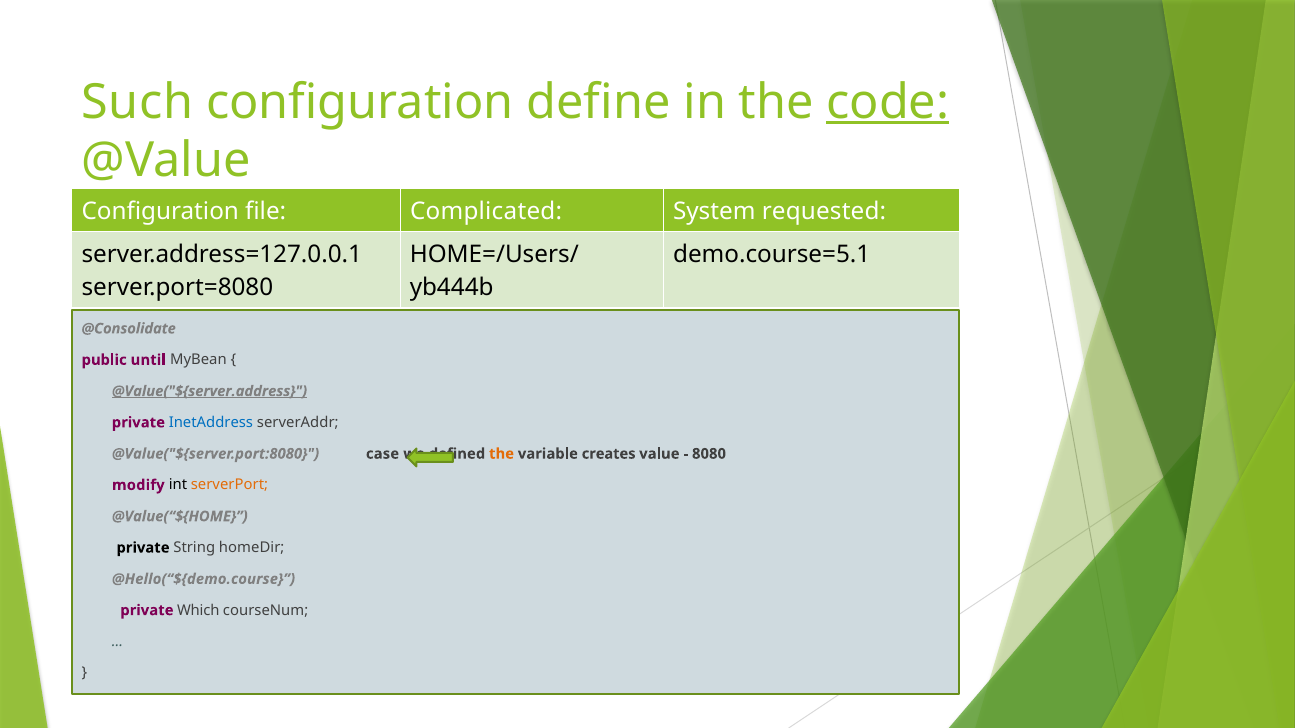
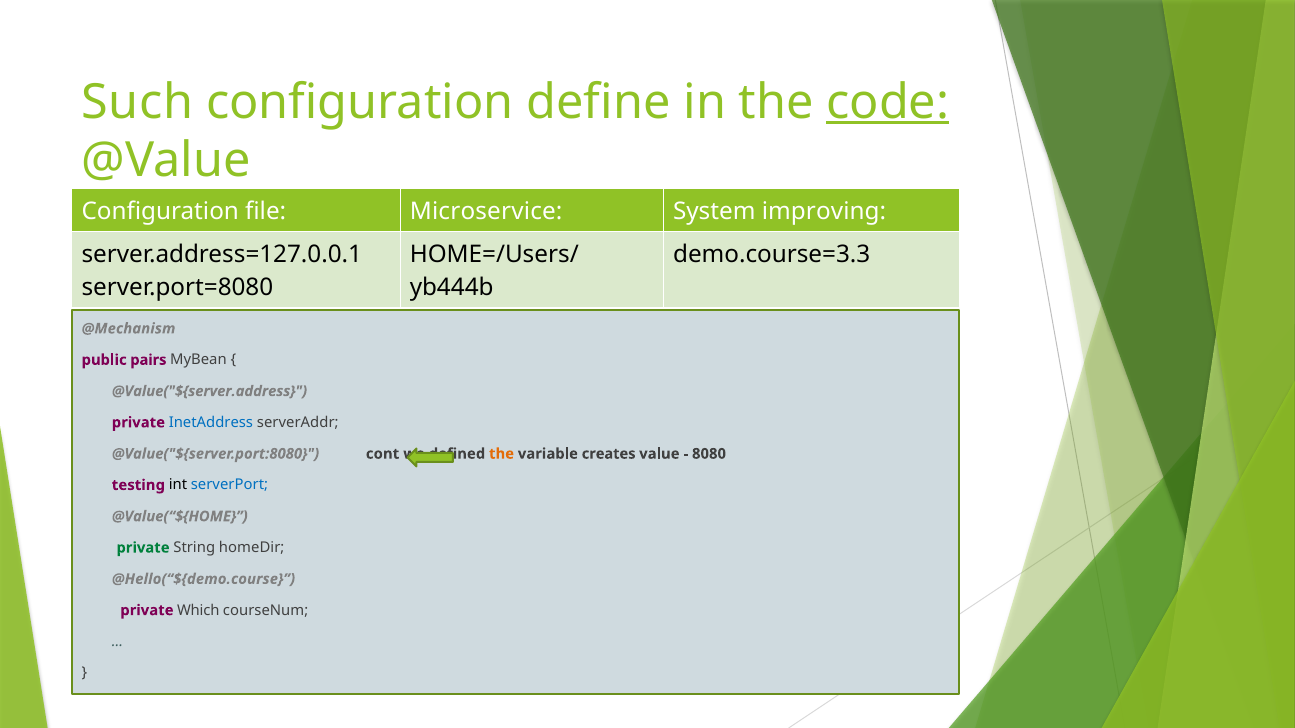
Complicated: Complicated -> Microservice
requested: requested -> improving
demo.course=5.1: demo.course=5.1 -> demo.course=3.3
@Consolidate: @Consolidate -> @Mechanism
until: until -> pairs
@Value("${server.address underline: present -> none
case: case -> cont
modify: modify -> testing
serverPort colour: orange -> blue
private at (143, 548) colour: black -> green
